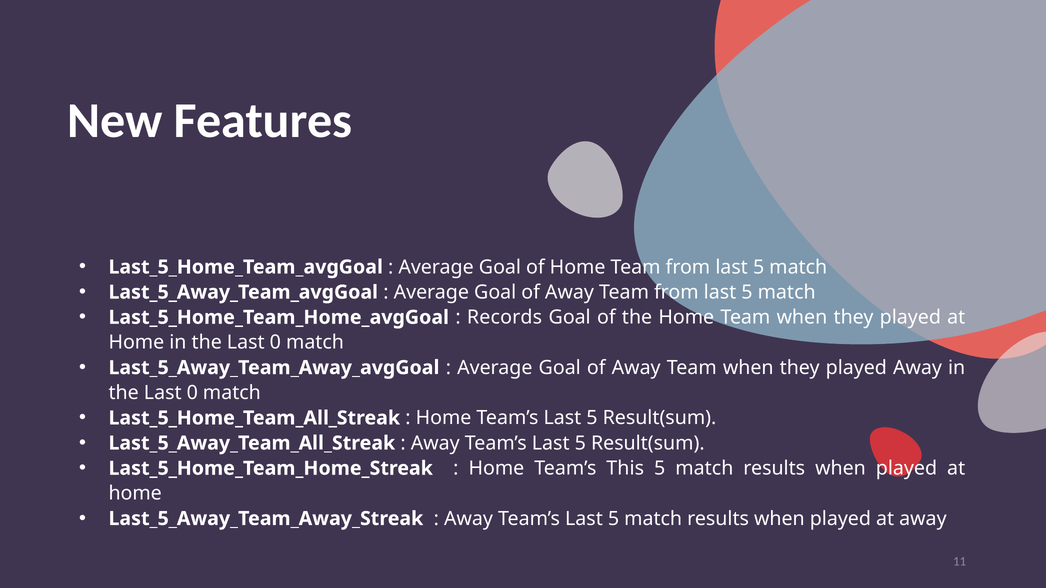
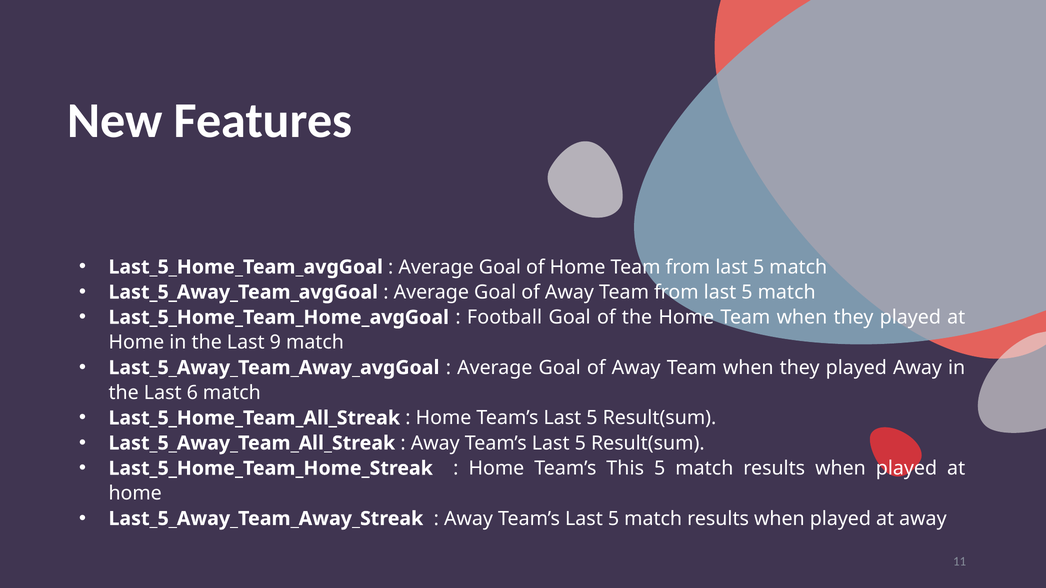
Records: Records -> Football
0 at (275, 343): 0 -> 9
0 at (192, 393): 0 -> 6
